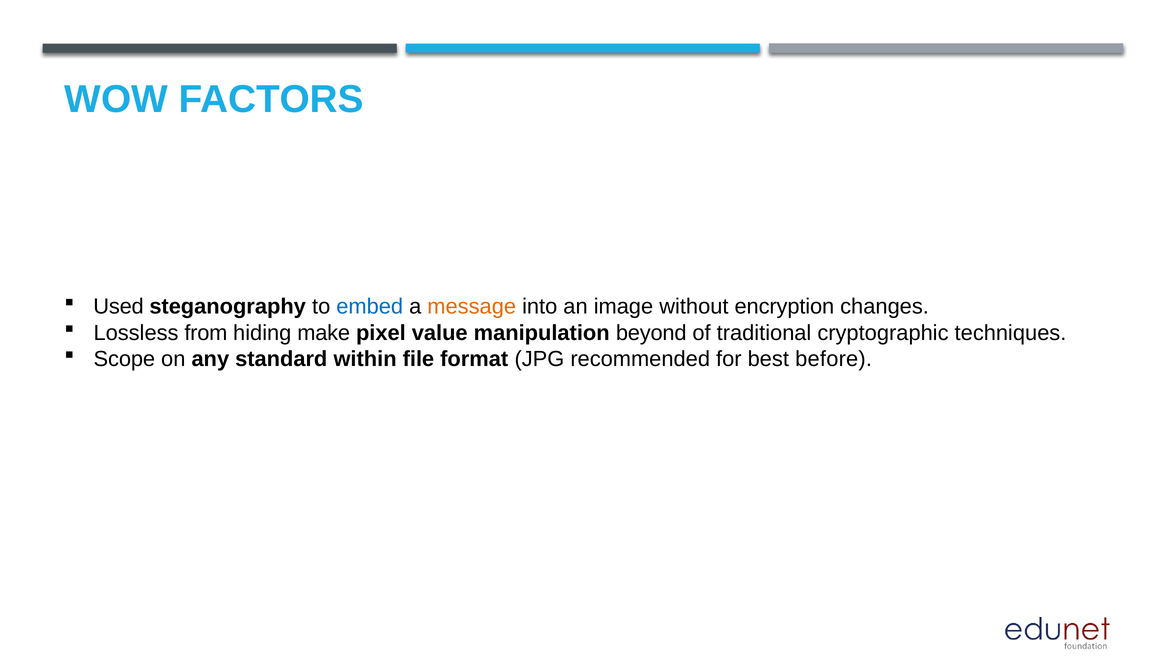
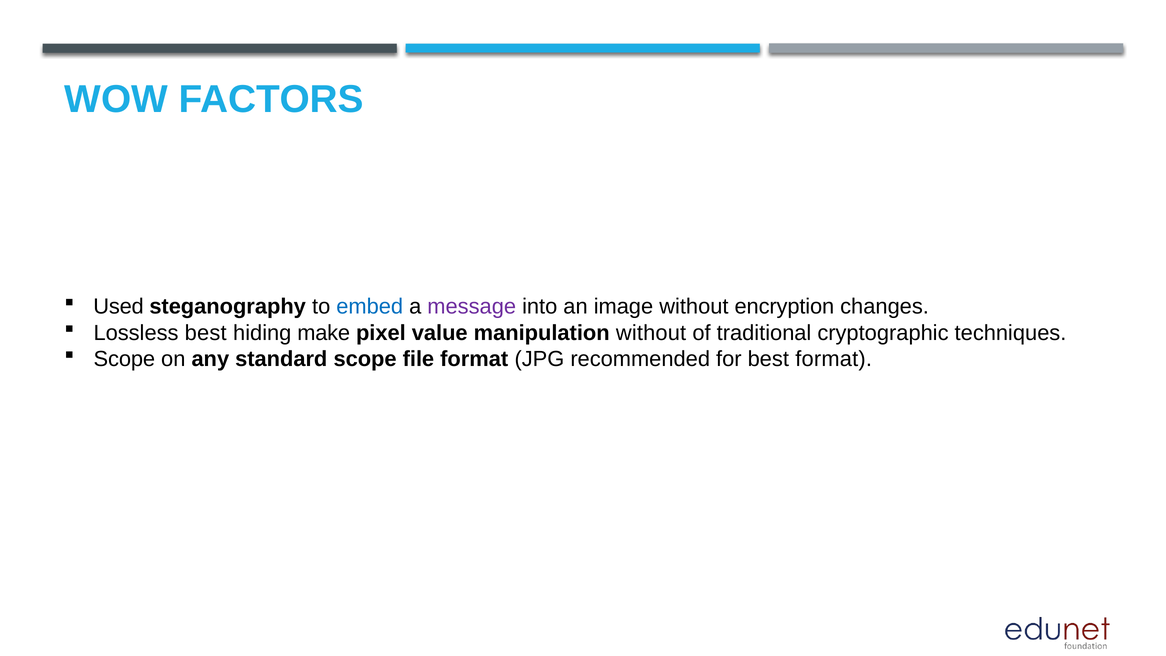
message colour: orange -> purple
Lossless from: from -> best
manipulation beyond: beyond -> without
standard within: within -> scope
best before: before -> format
